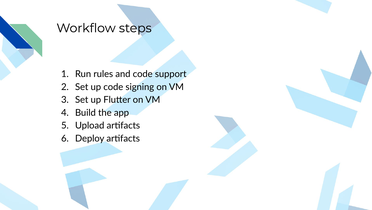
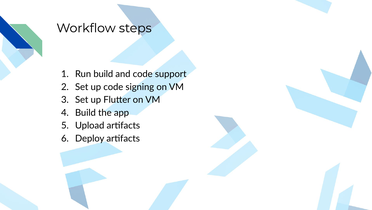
Run rules: rules -> build
